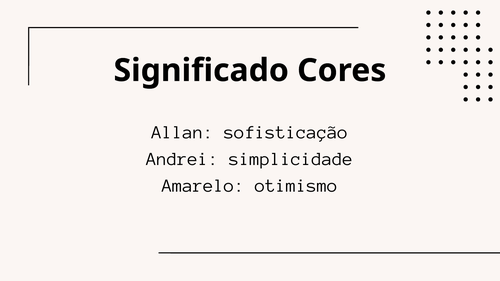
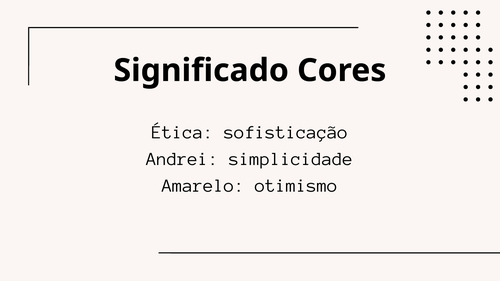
Allan: Allan -> Ética
